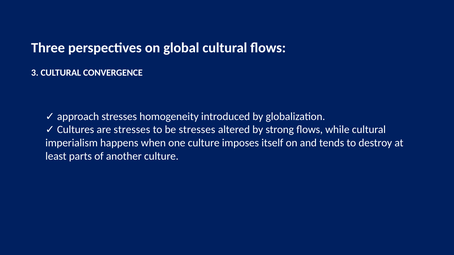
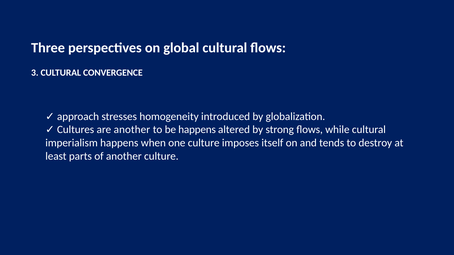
are stresses: stresses -> another
be stresses: stresses -> happens
